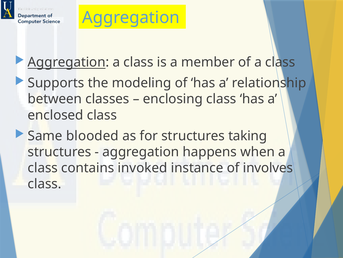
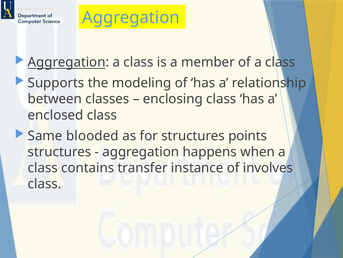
taking: taking -> points
invoked: invoked -> transfer
